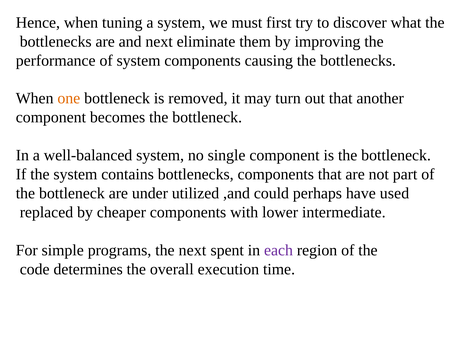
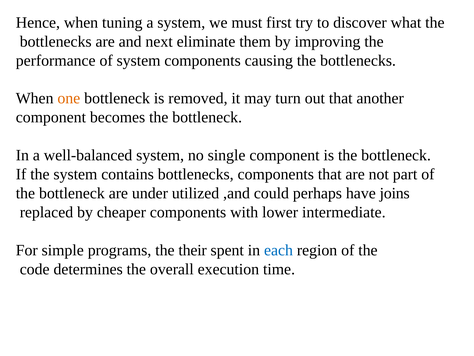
used: used -> joins
the next: next -> their
each colour: purple -> blue
